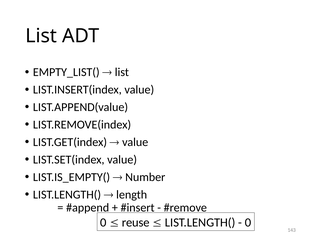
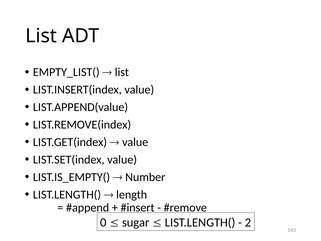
reuse: reuse -> sugar
0 at (248, 222): 0 -> 2
